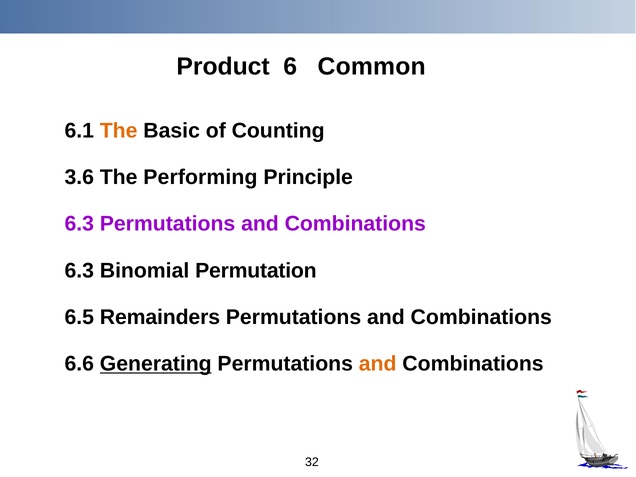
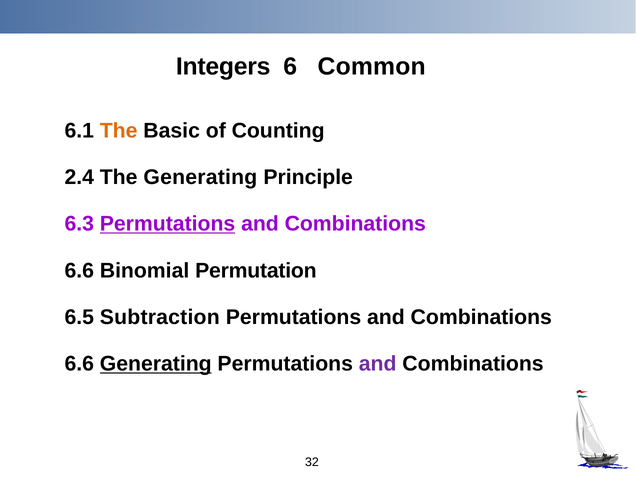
Product: Product -> Integers
3.6: 3.6 -> 2.4
The Performing: Performing -> Generating
Permutations at (168, 224) underline: none -> present
6.3 at (79, 271): 6.3 -> 6.6
Remainders: Remainders -> Subtraction
and at (378, 364) colour: orange -> purple
